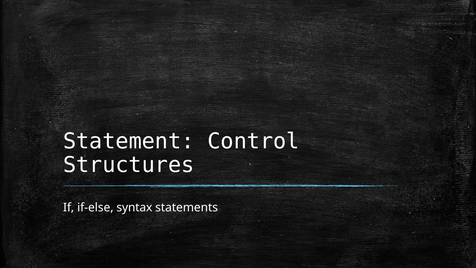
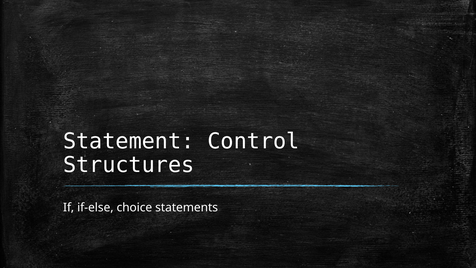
syntax: syntax -> choice
